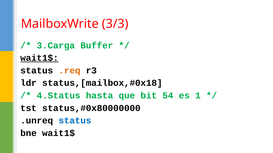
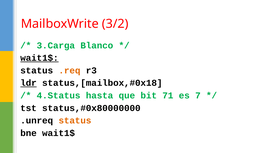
3/3: 3/3 -> 3/2
Buffer: Buffer -> Blanco
ldr underline: none -> present
54: 54 -> 71
1: 1 -> 7
status at (75, 121) colour: blue -> orange
